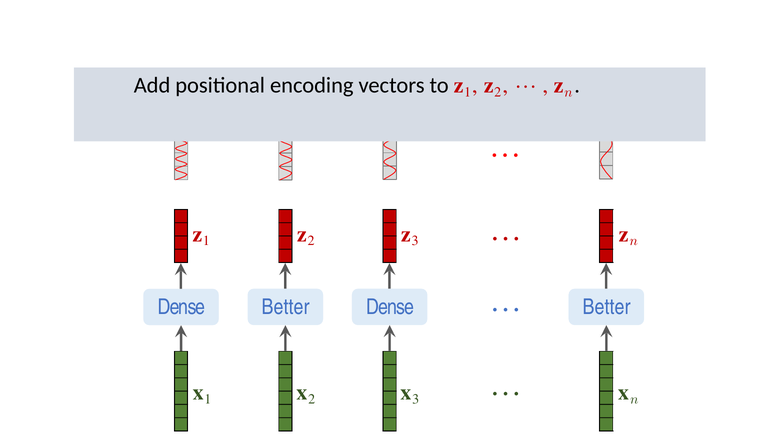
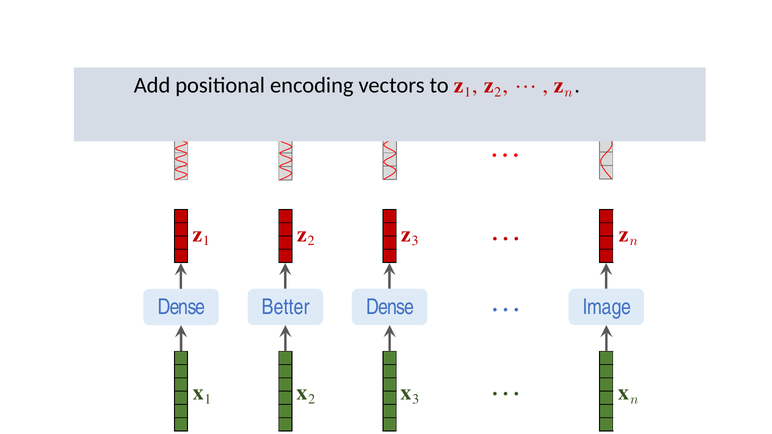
Better at (607, 307): Better -> Image
